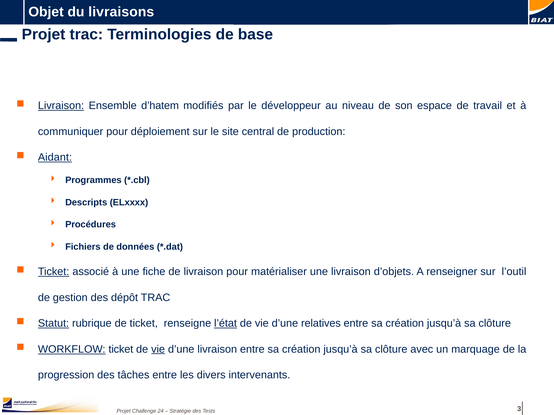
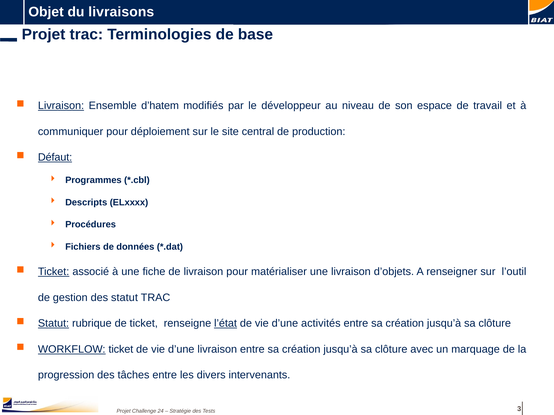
Aidant: Aidant -> Défaut
des dépôt: dépôt -> statut
relatives: relatives -> activités
vie at (158, 350) underline: present -> none
